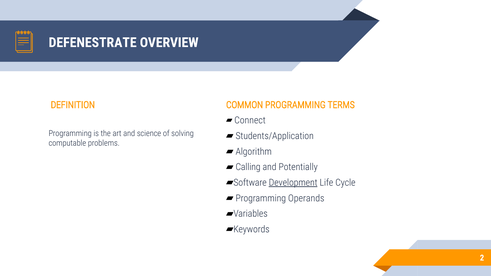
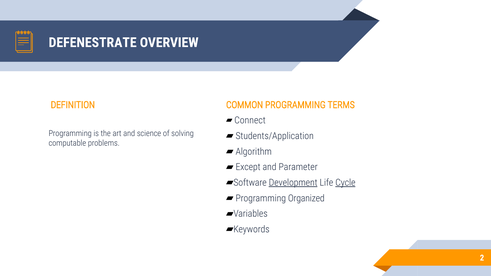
Calling: Calling -> Except
Potentially: Potentially -> Parameter
Cycle underline: none -> present
Operands: Operands -> Organized
